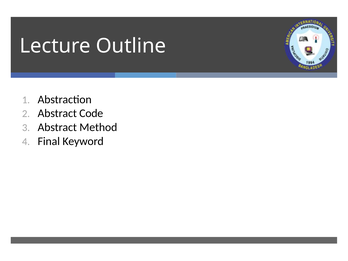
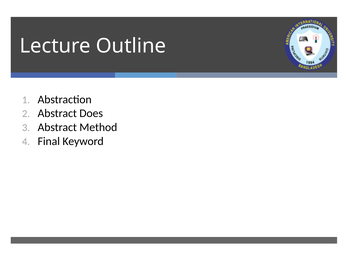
Code: Code -> Does
